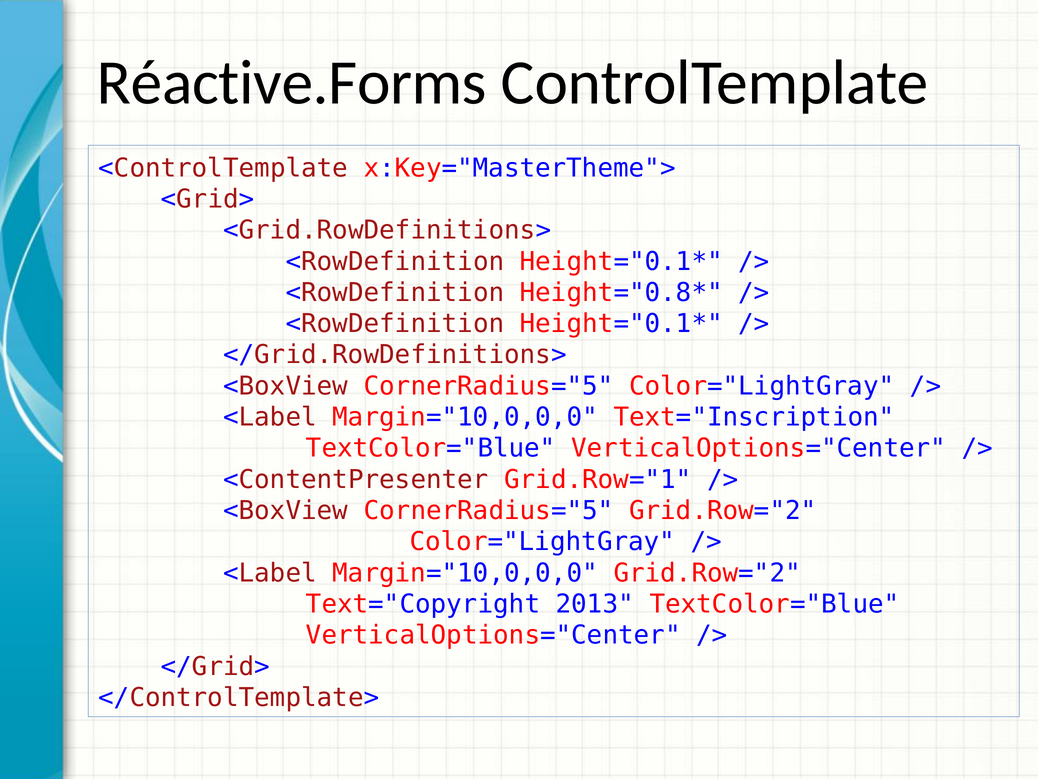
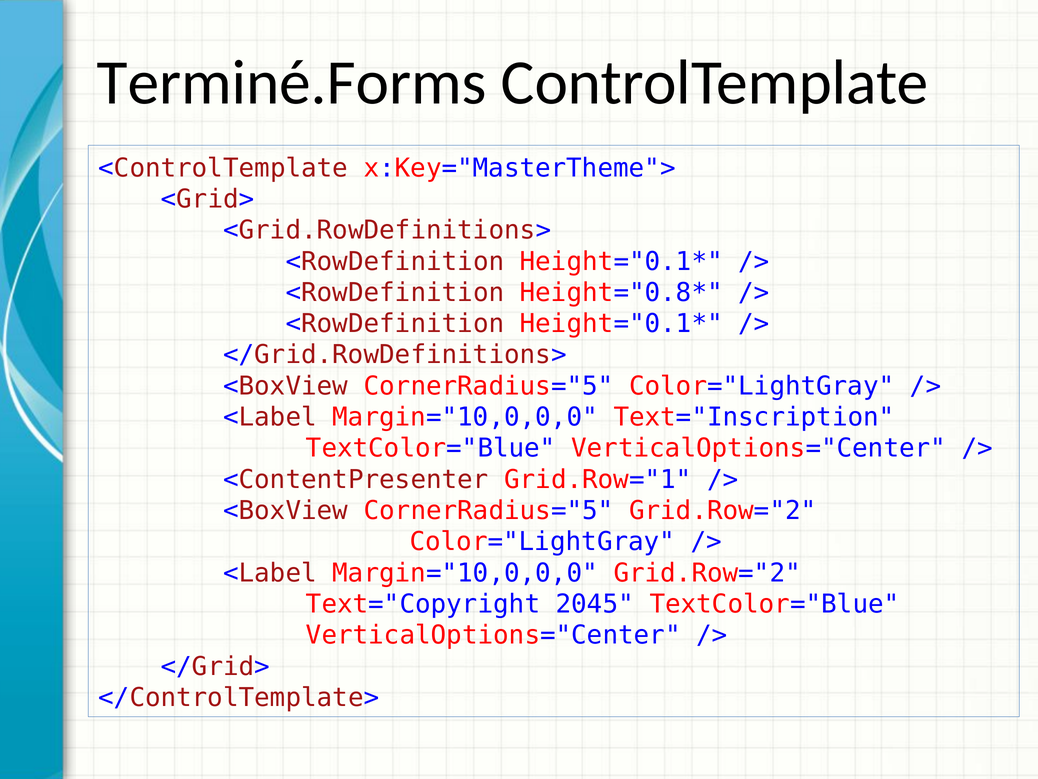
Réactive.Forms: Réactive.Forms -> Terminé.Forms
2013: 2013 -> 2045
